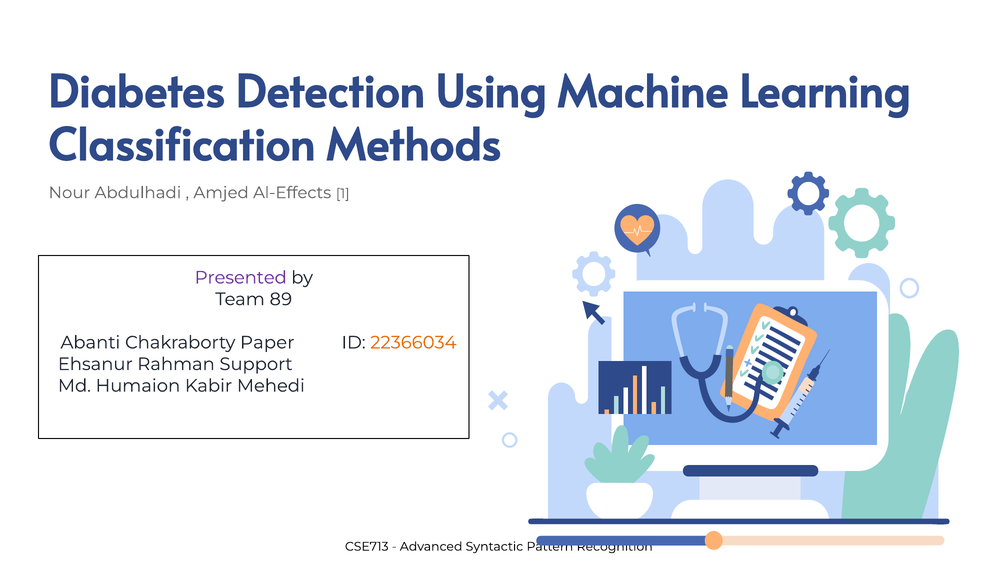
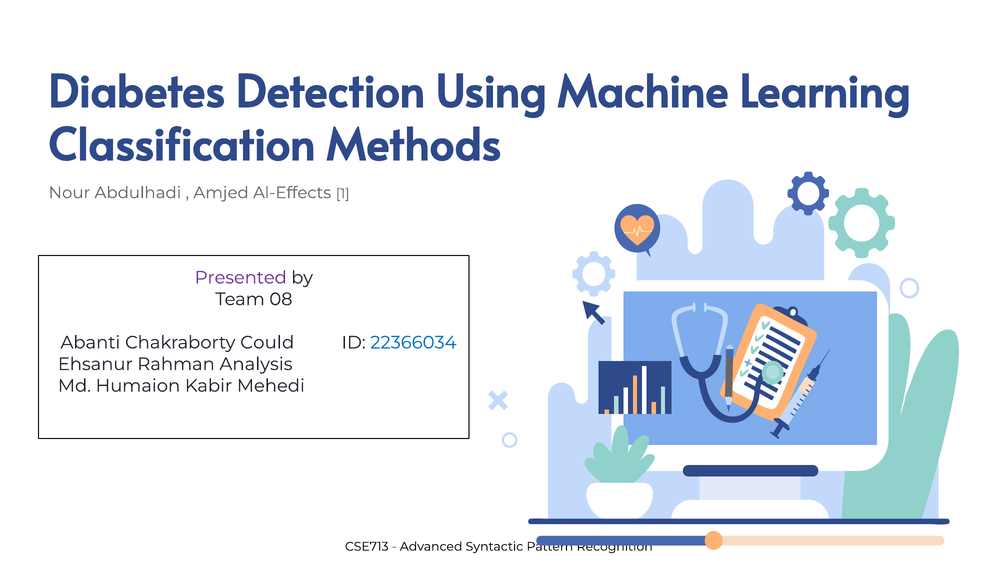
89: 89 -> 08
Paper: Paper -> Could
22366034 colour: orange -> blue
Support: Support -> Analysis
